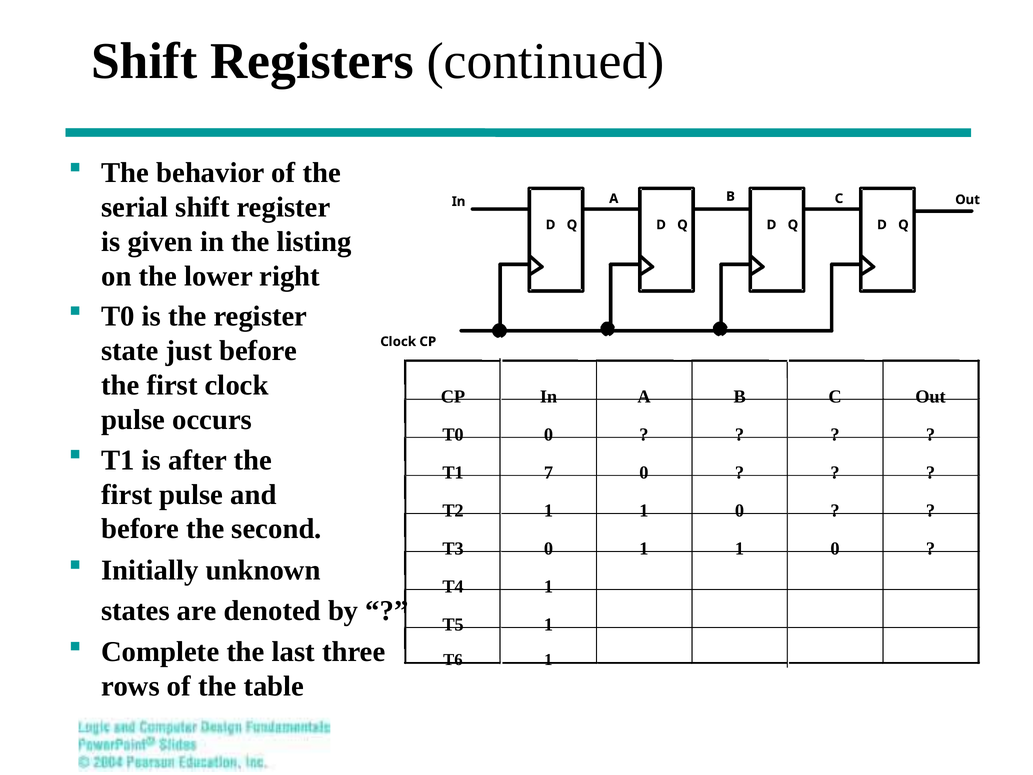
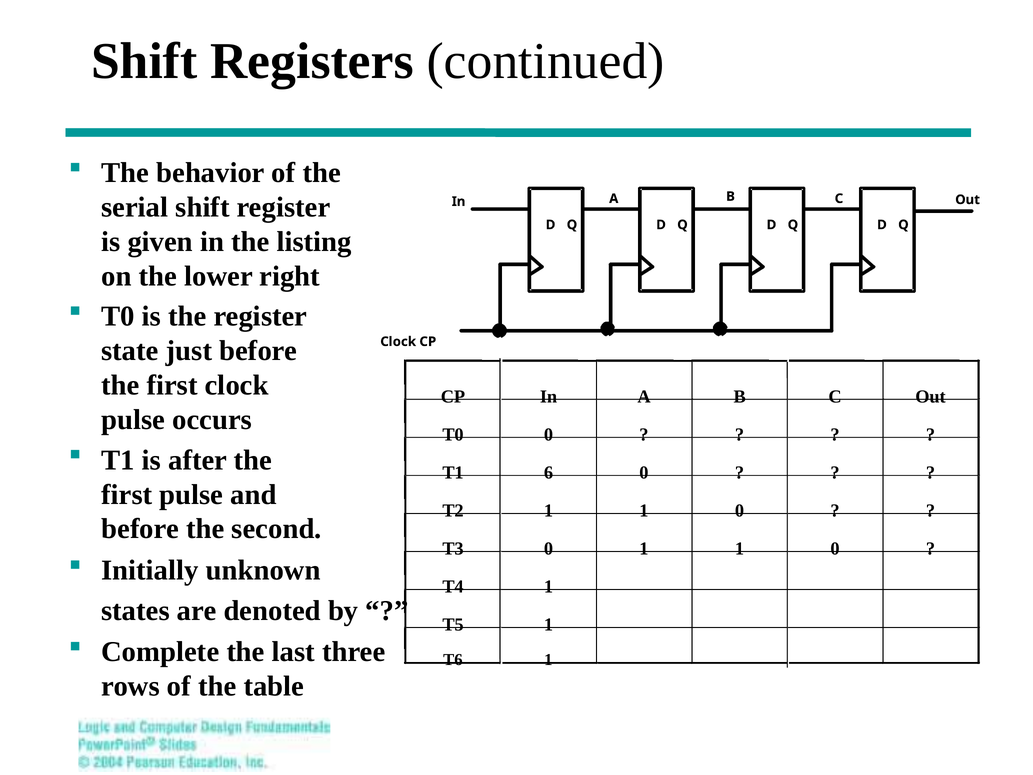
7: 7 -> 6
